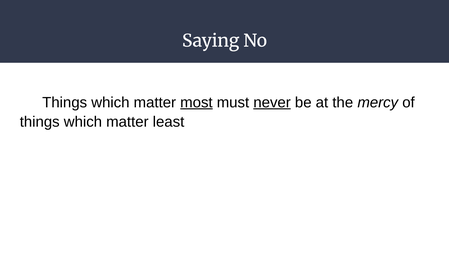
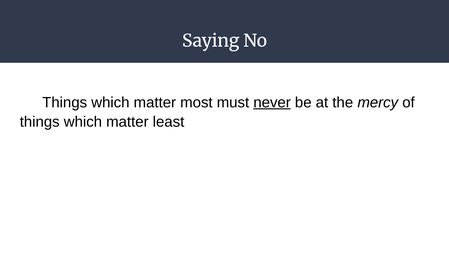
most underline: present -> none
